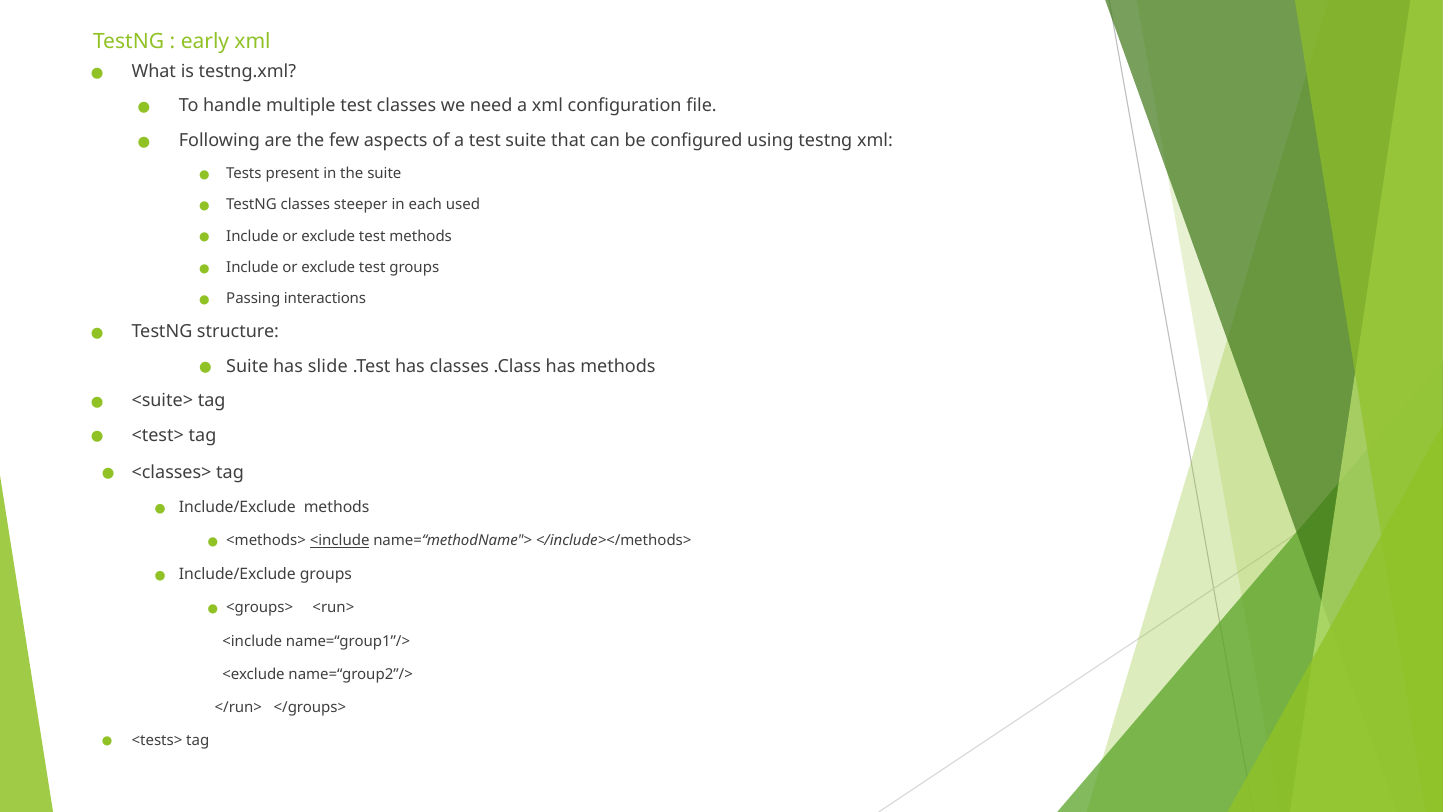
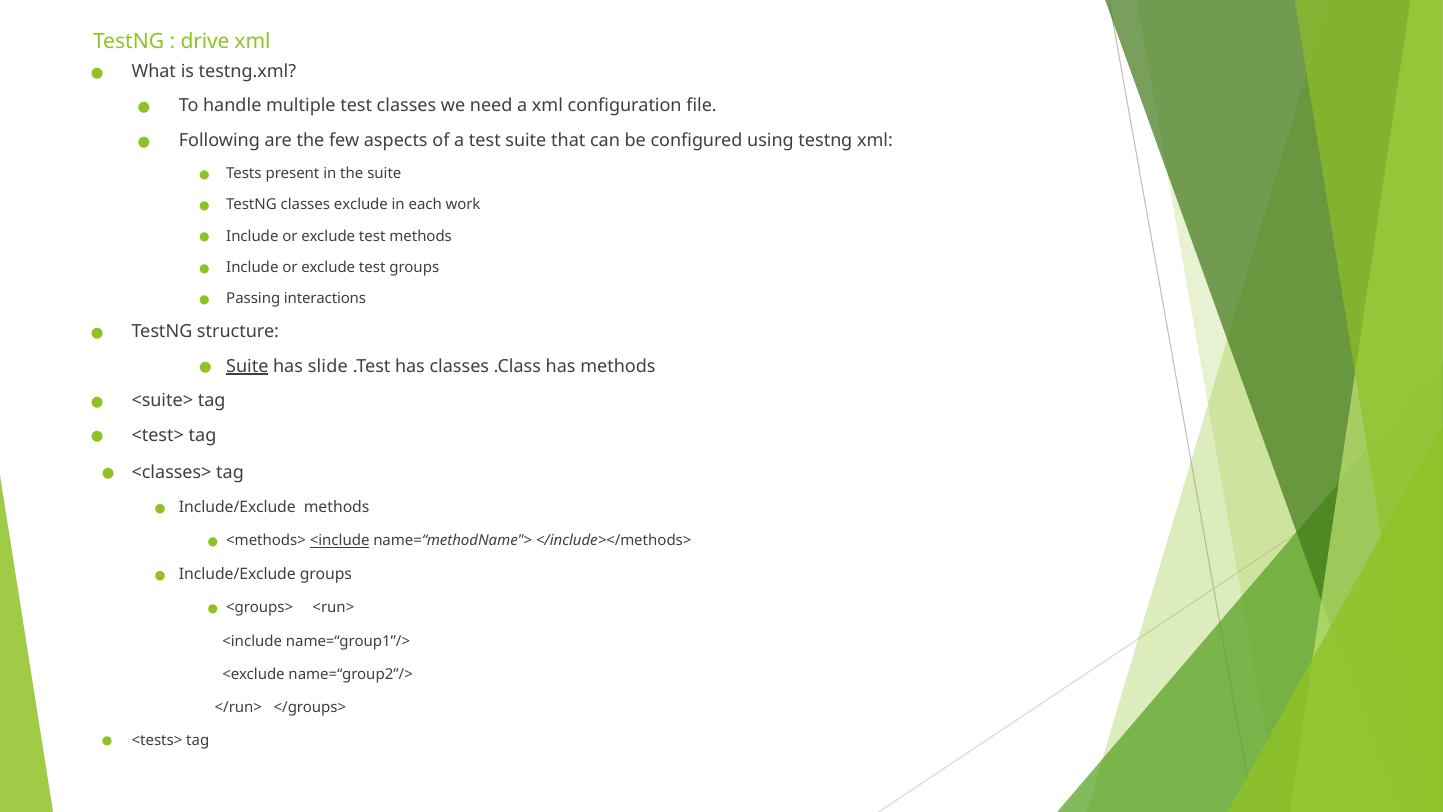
early: early -> drive
classes steeper: steeper -> exclude
used: used -> work
Suite at (247, 366) underline: none -> present
